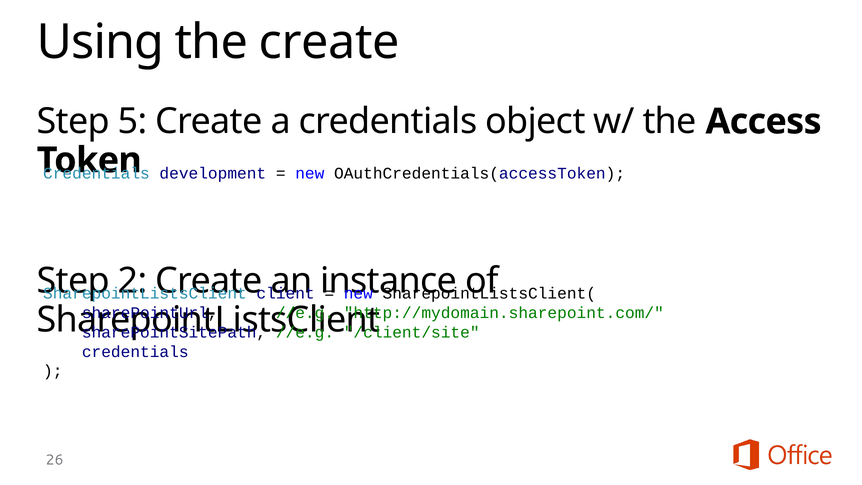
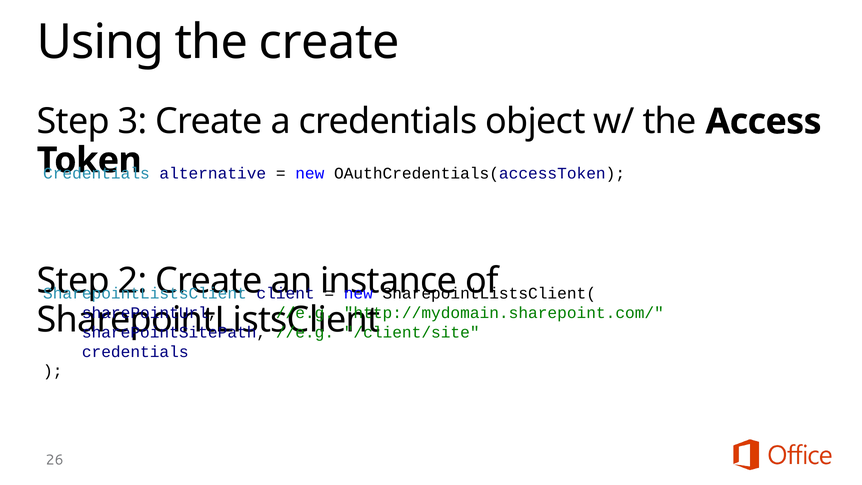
5: 5 -> 3
development: development -> alternative
